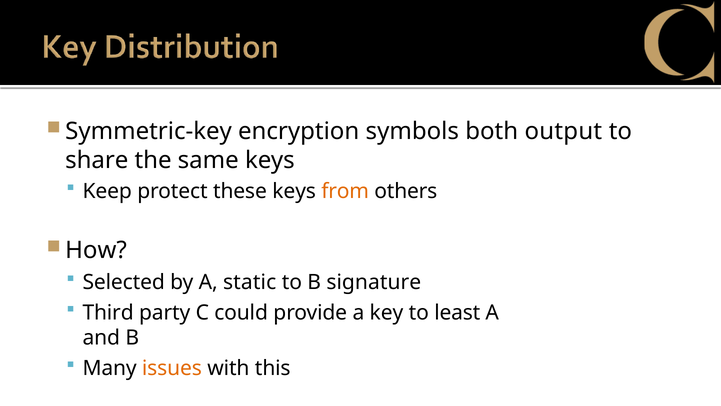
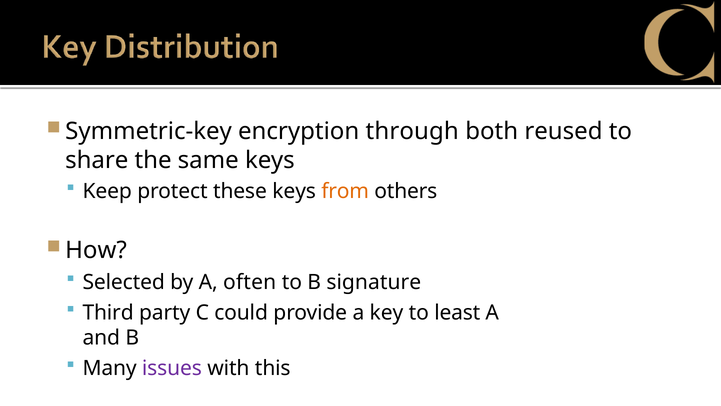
symbols: symbols -> through
output: output -> reused
static: static -> often
issues colour: orange -> purple
